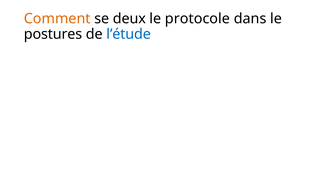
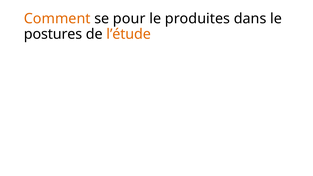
deux: deux -> pour
protocole: protocole -> produites
l’étude colour: blue -> orange
